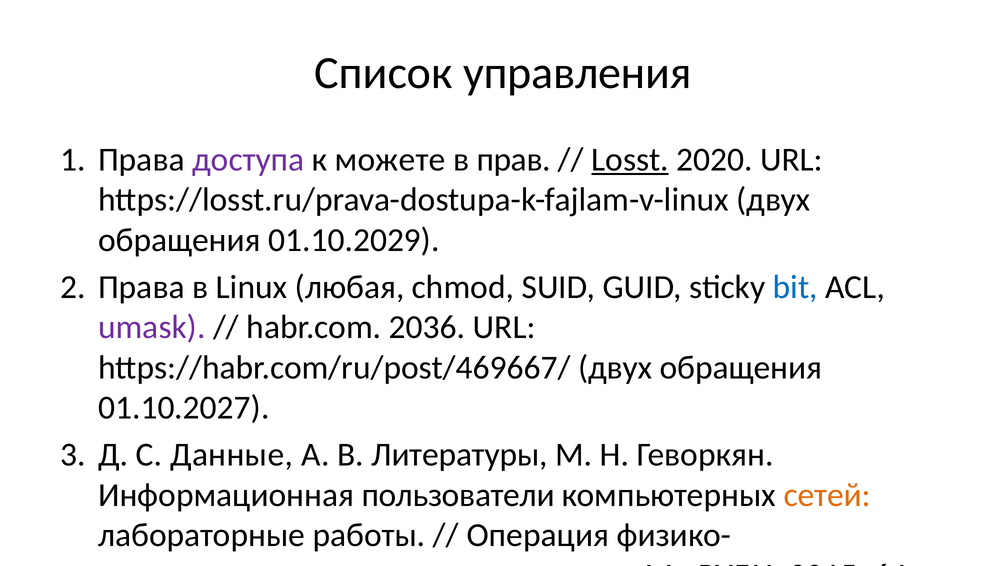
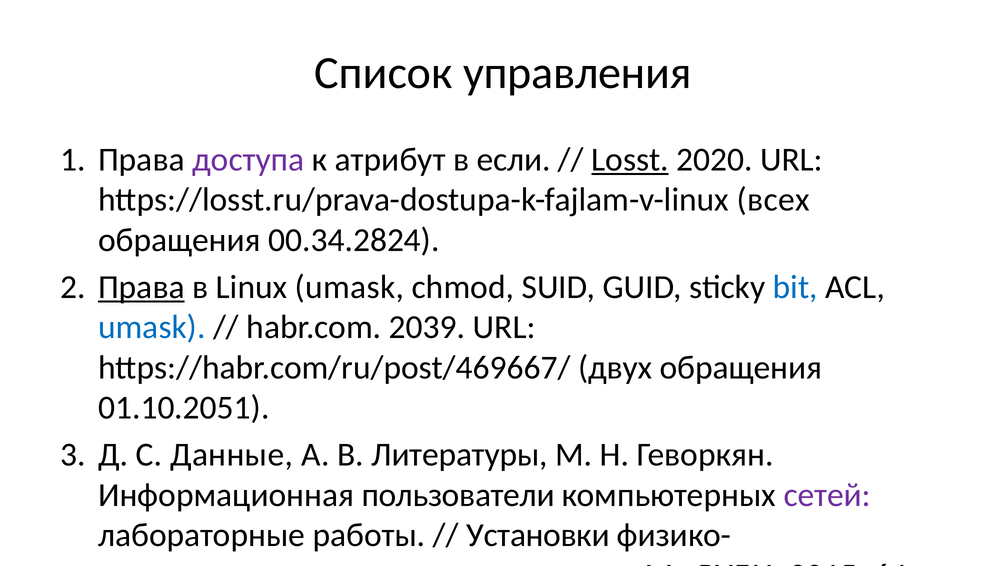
можете: можете -> атрибут
прав: прав -> если
https://losst.ru/prava-dostupa-k-fajlam-v-linux двух: двух -> всех
01.10.2029: 01.10.2029 -> 00.34.2824
Права at (141, 287) underline: none -> present
Linux любая: любая -> umask
umask at (152, 327) colour: purple -> blue
2036: 2036 -> 2039
01.10.2027: 01.10.2027 -> 01.10.2051
сетей colour: orange -> purple
Операция: Операция -> Установки
